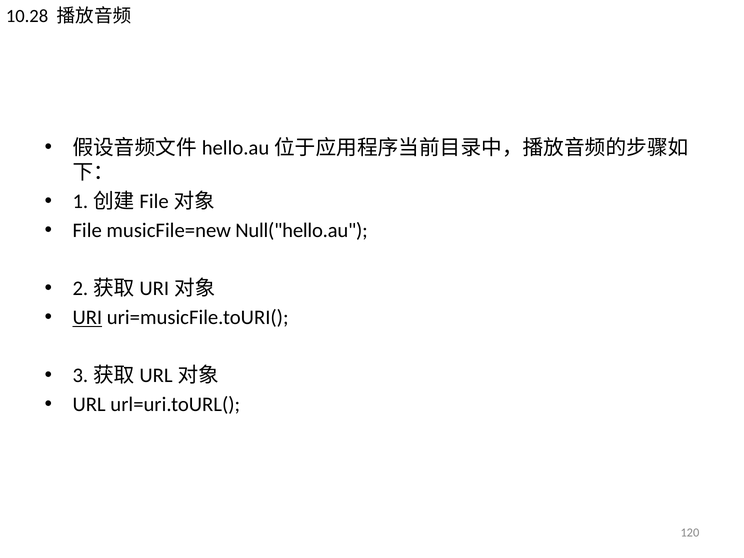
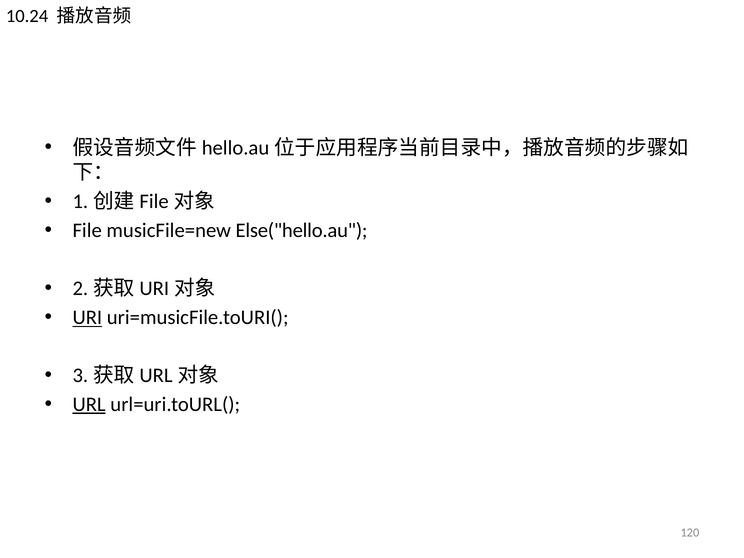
10.28: 10.28 -> 10.24
Null("hello.au: Null("hello.au -> Else("hello.au
URL underline: none -> present
